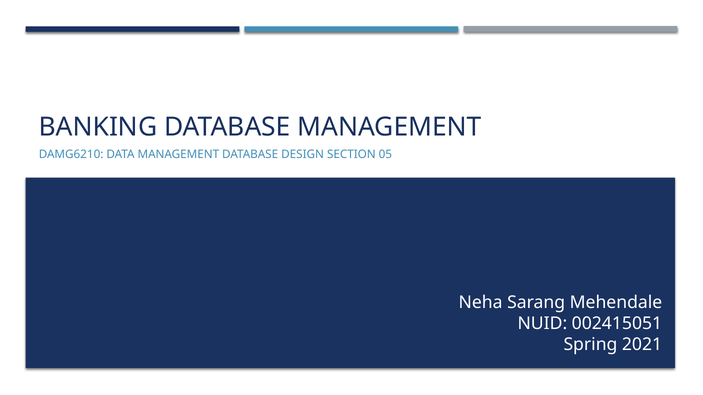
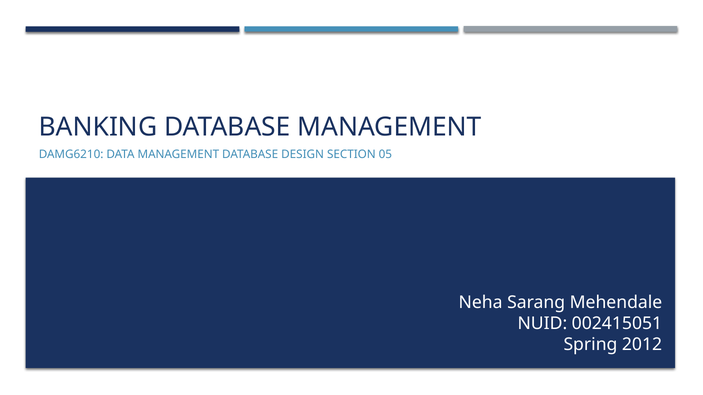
2021: 2021 -> 2012
